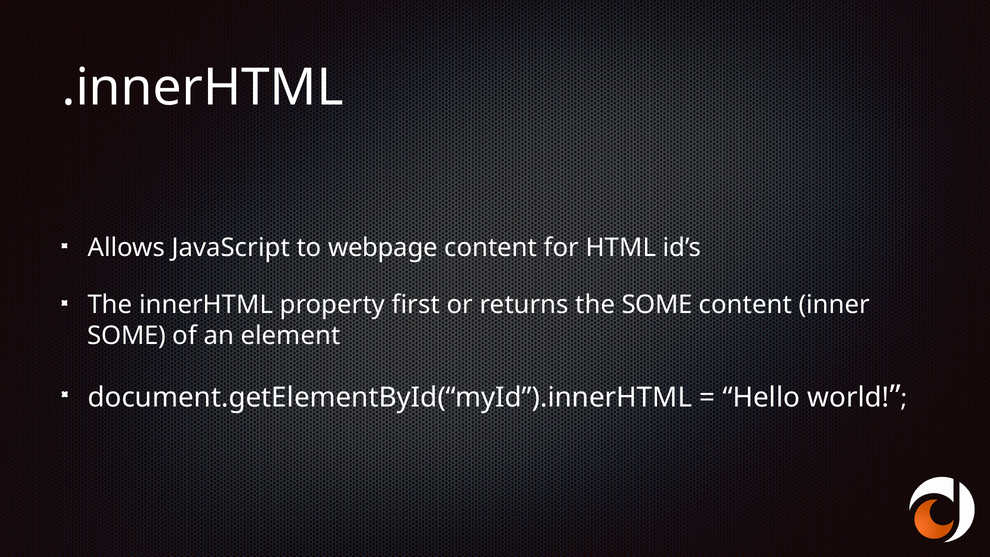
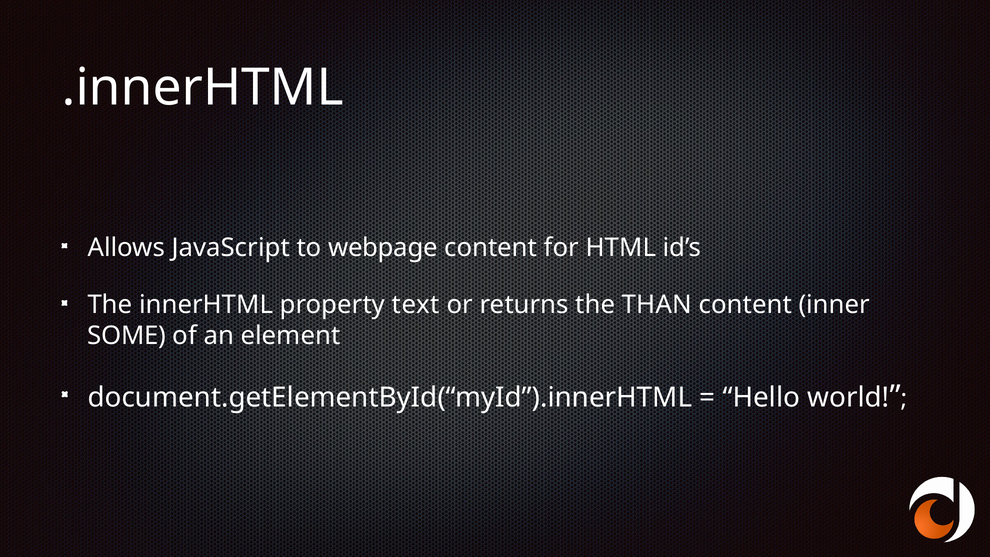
first: first -> text
the SOME: SOME -> THAN
